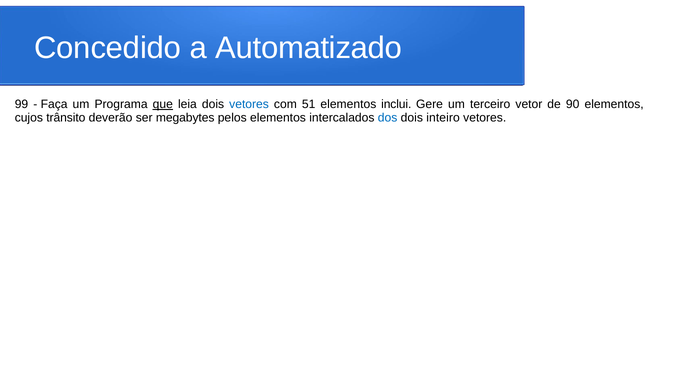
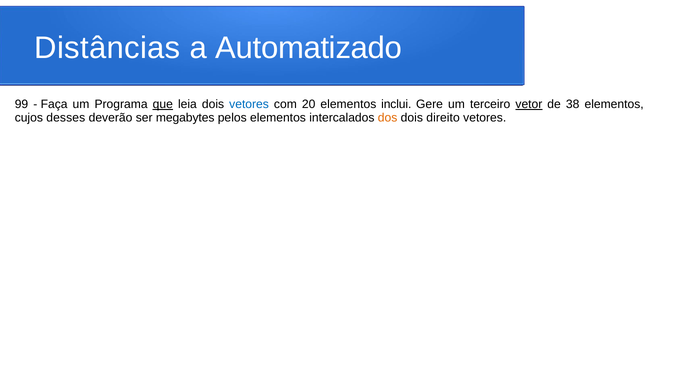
Concedido: Concedido -> Distâncias
51: 51 -> 20
vetor underline: none -> present
90: 90 -> 38
trânsito: trânsito -> desses
dos colour: blue -> orange
inteiro: inteiro -> direito
